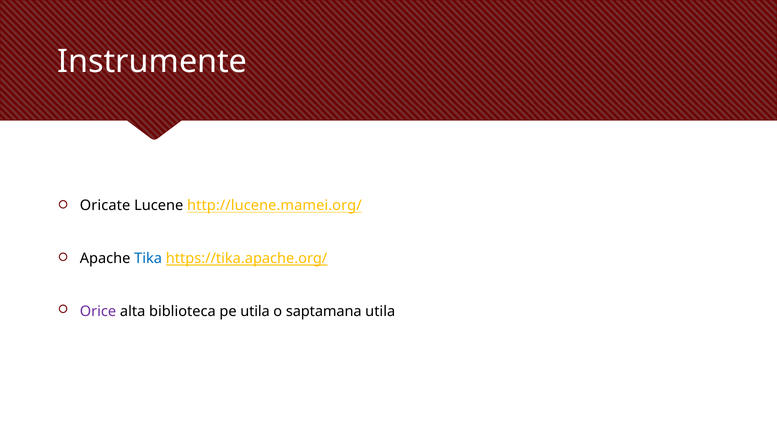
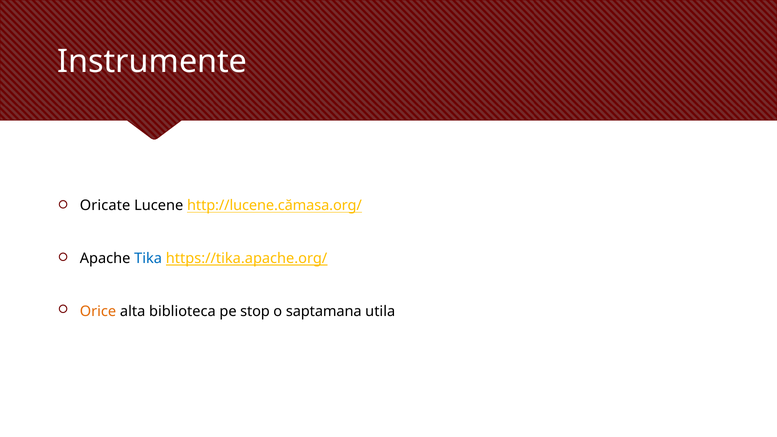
http://lucene.mamei.org/: http://lucene.mamei.org/ -> http://lucene.cămasa.org/
Orice colour: purple -> orange
pe utila: utila -> stop
